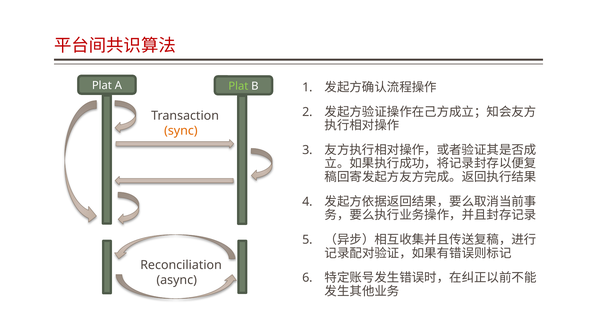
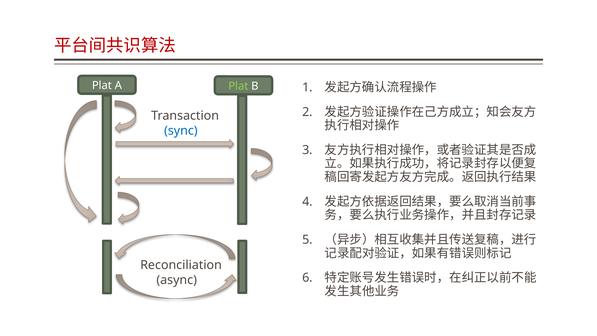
sync colour: orange -> blue
